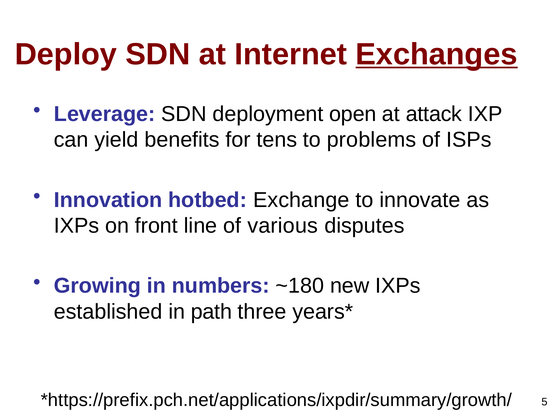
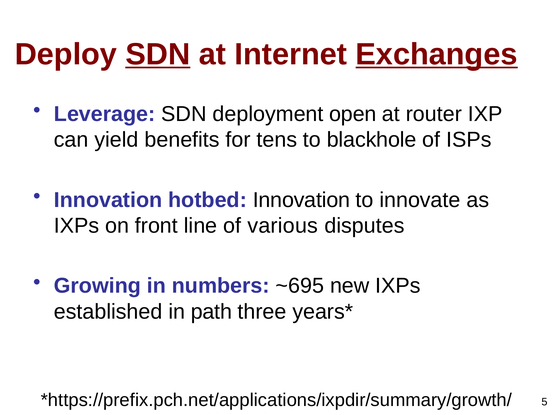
SDN at (158, 54) underline: none -> present
attack: attack -> router
problems: problems -> blackhole
hotbed Exchange: Exchange -> Innovation
~180: ~180 -> ~695
